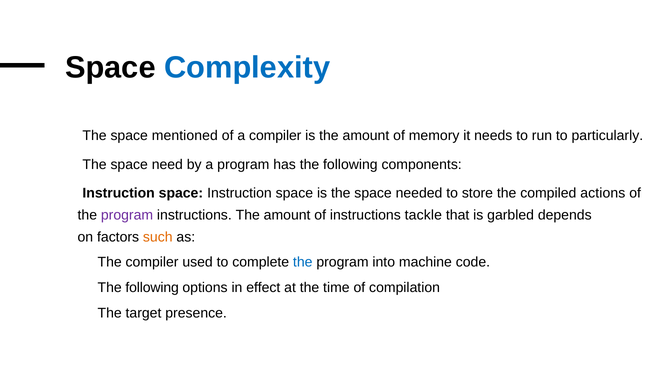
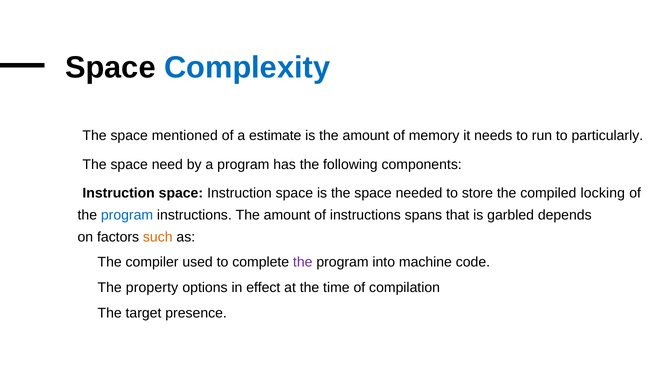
a compiler: compiler -> estimate
actions: actions -> locking
program at (127, 215) colour: purple -> blue
tackle: tackle -> spans
the at (303, 262) colour: blue -> purple
following at (152, 288): following -> property
